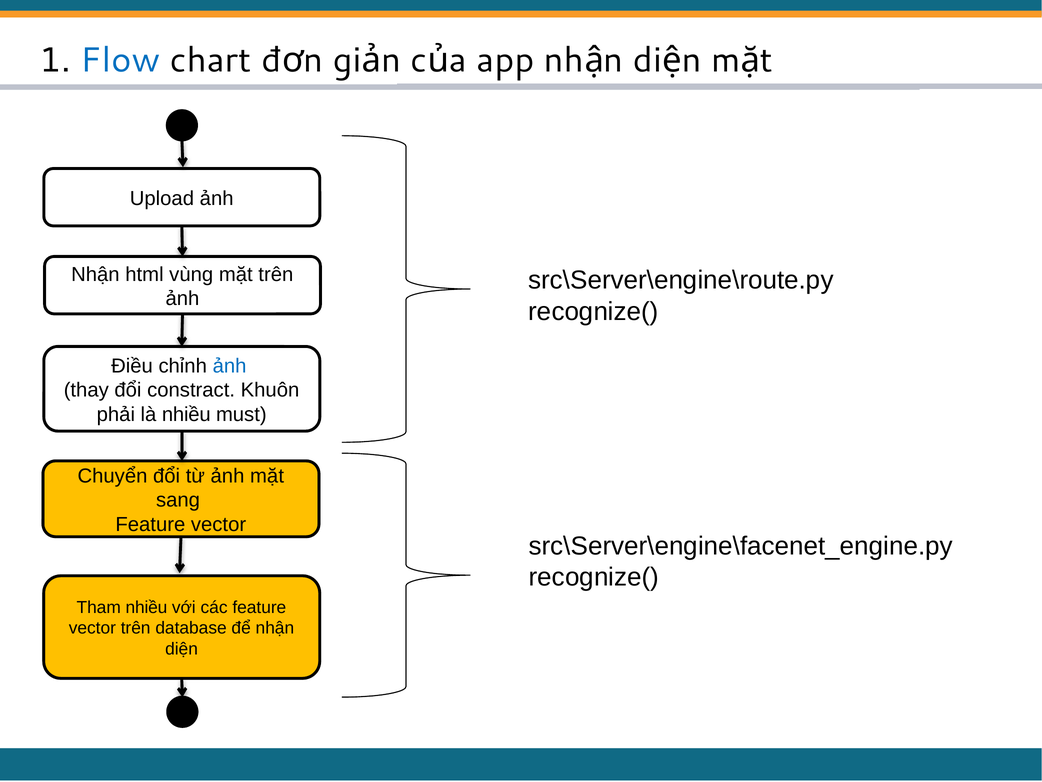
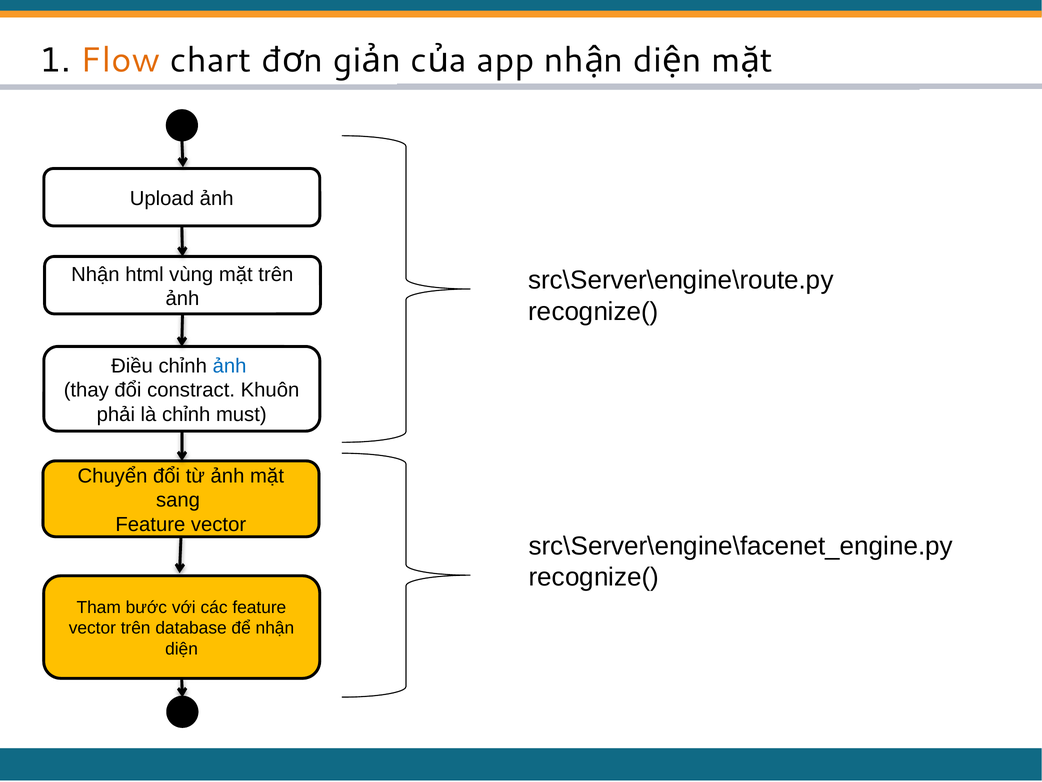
Flow colour: blue -> orange
là nhiều: nhiều -> chỉnh
Tham nhiều: nhiều -> bước
